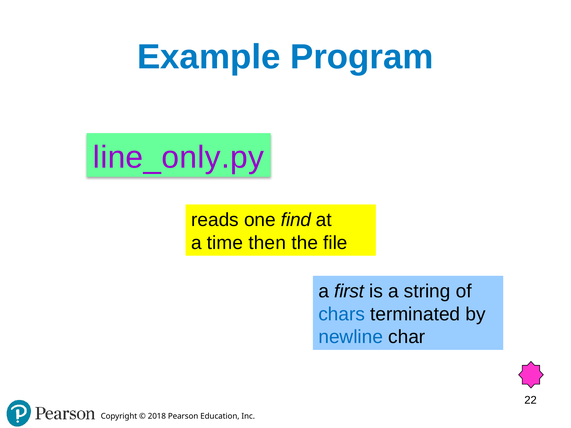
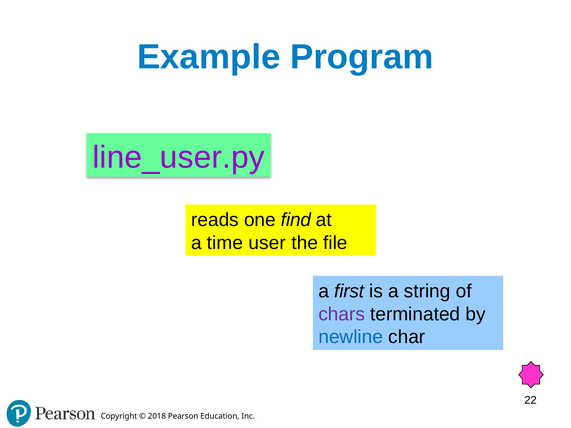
line_only.py: line_only.py -> line_user.py
then: then -> user
chars colour: blue -> purple
